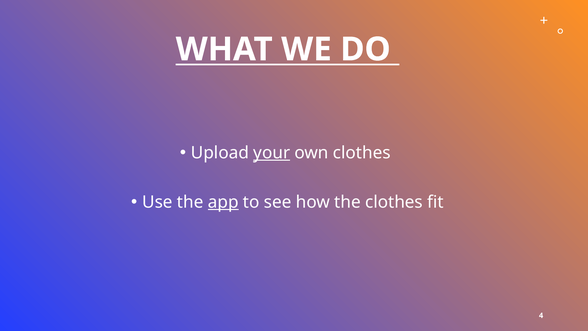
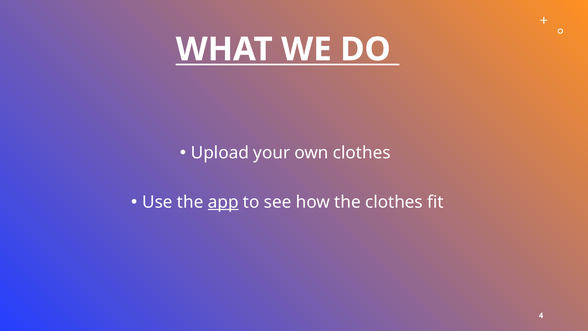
your underline: present -> none
